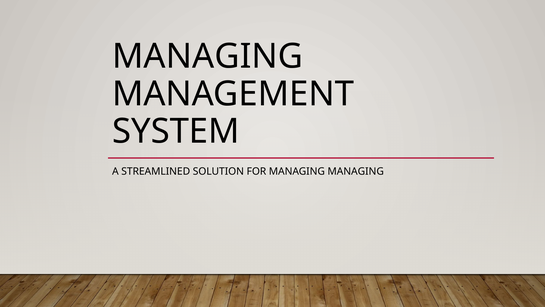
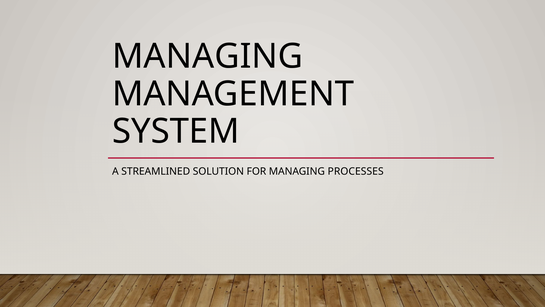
MANAGING MANAGING: MANAGING -> PROCESSES
